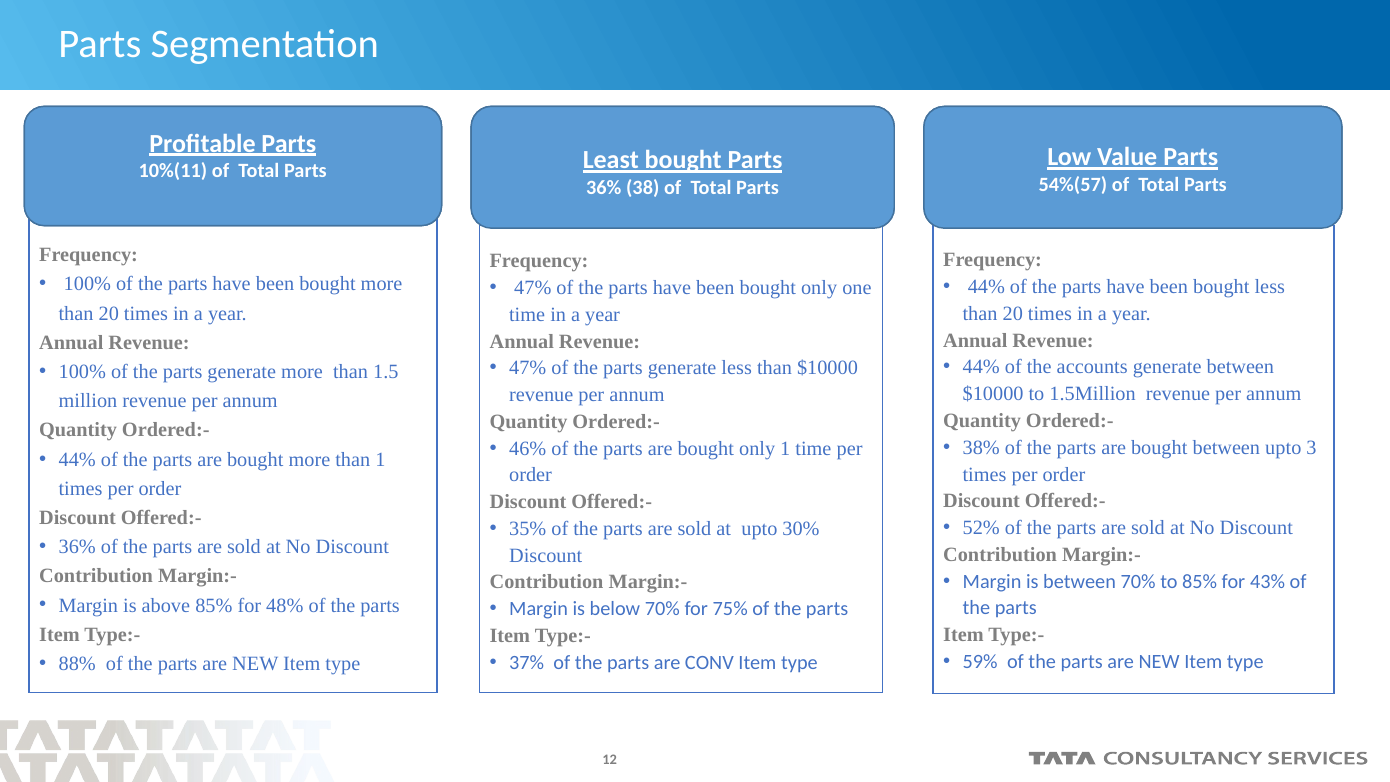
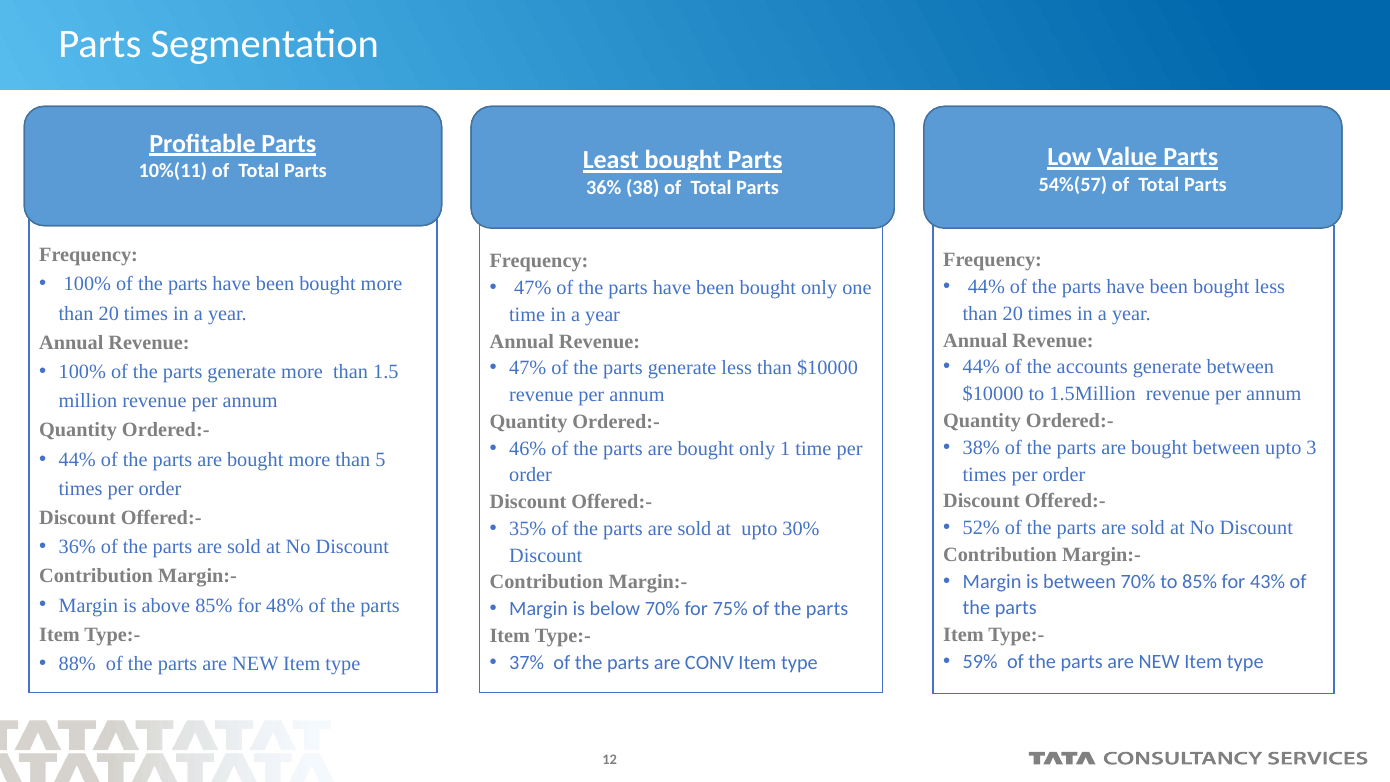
than 1: 1 -> 5
